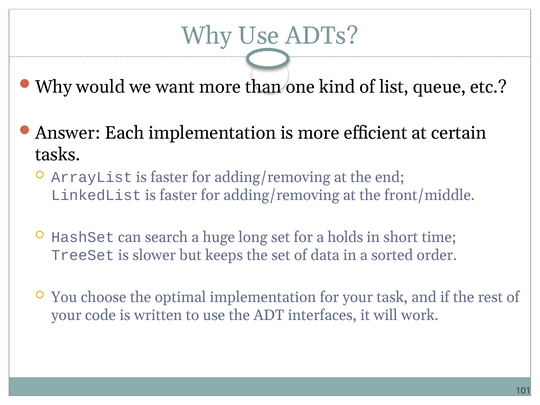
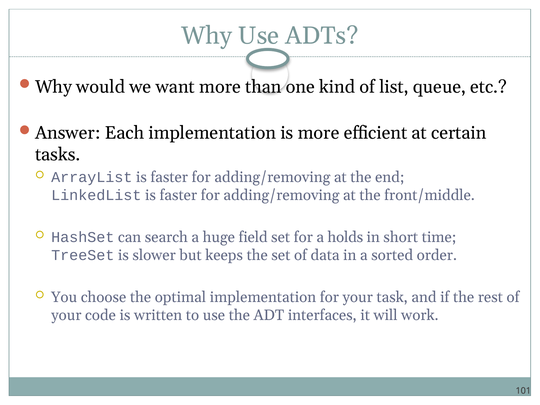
long: long -> field
